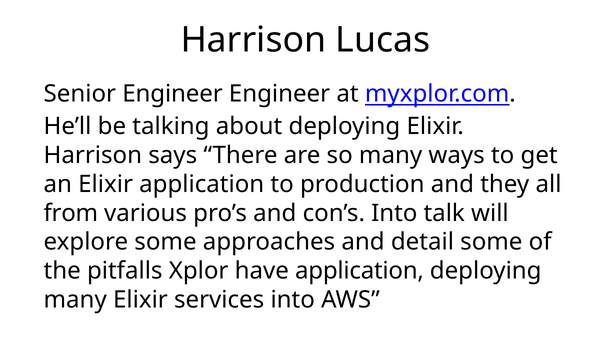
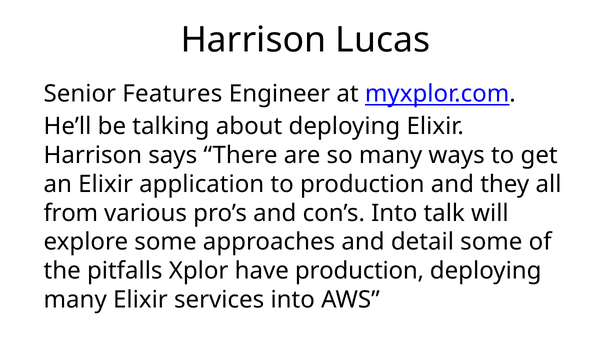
Senior Engineer: Engineer -> Features
have application: application -> production
